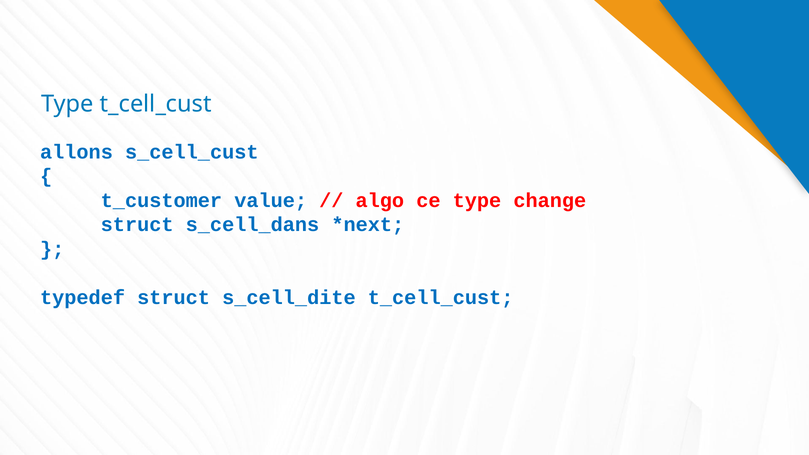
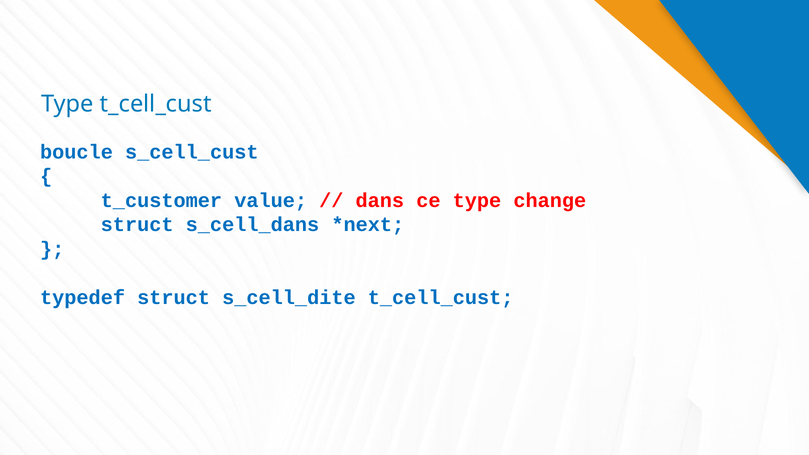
allons: allons -> boucle
algo: algo -> dans
